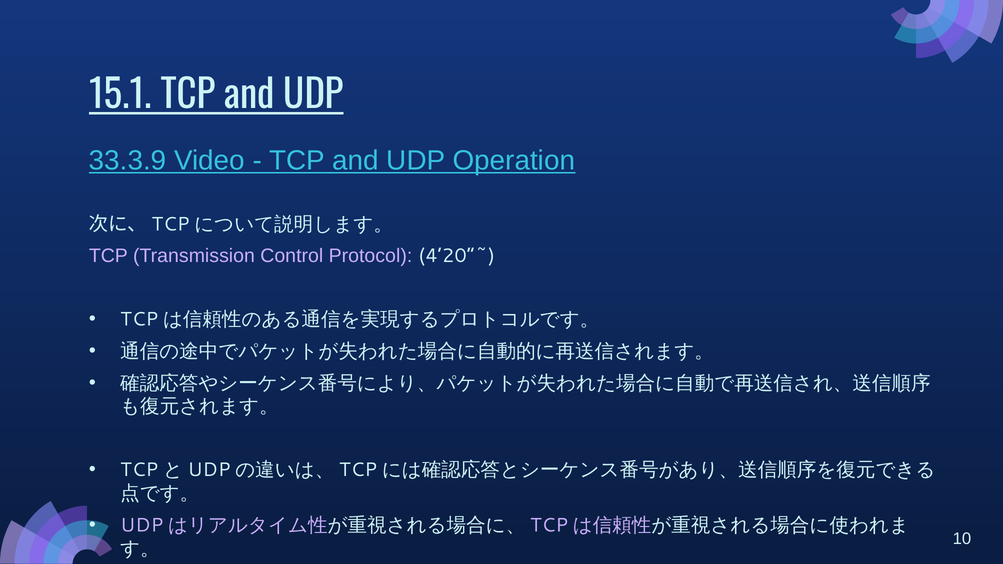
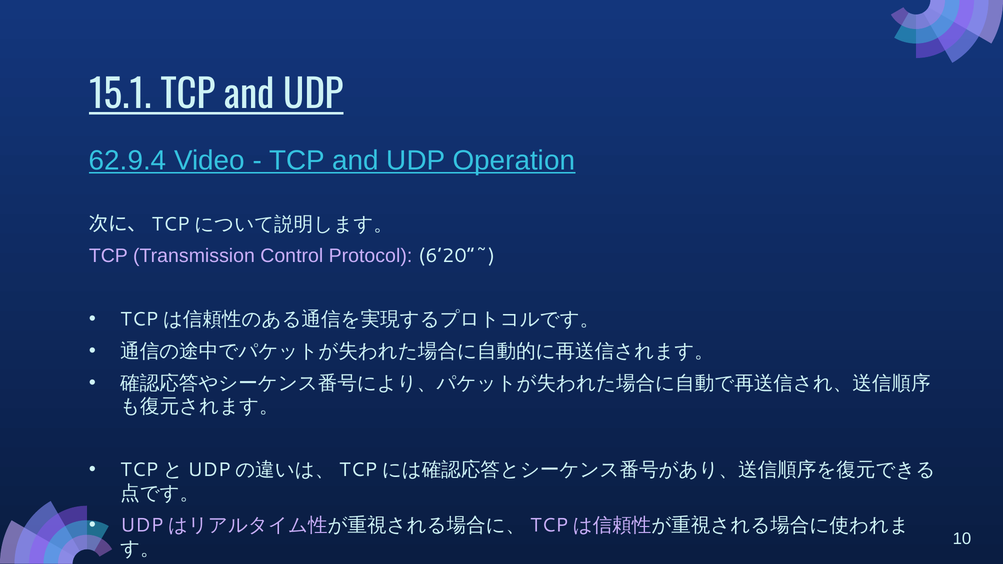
33.3.9: 33.3.9 -> 62.9.4
4’20”~: 4’20”~ -> 6’20”~
